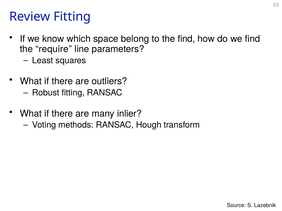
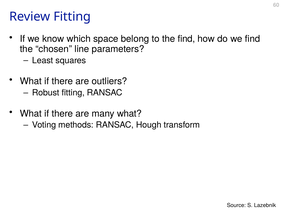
require: require -> chosen
many inlier: inlier -> what
